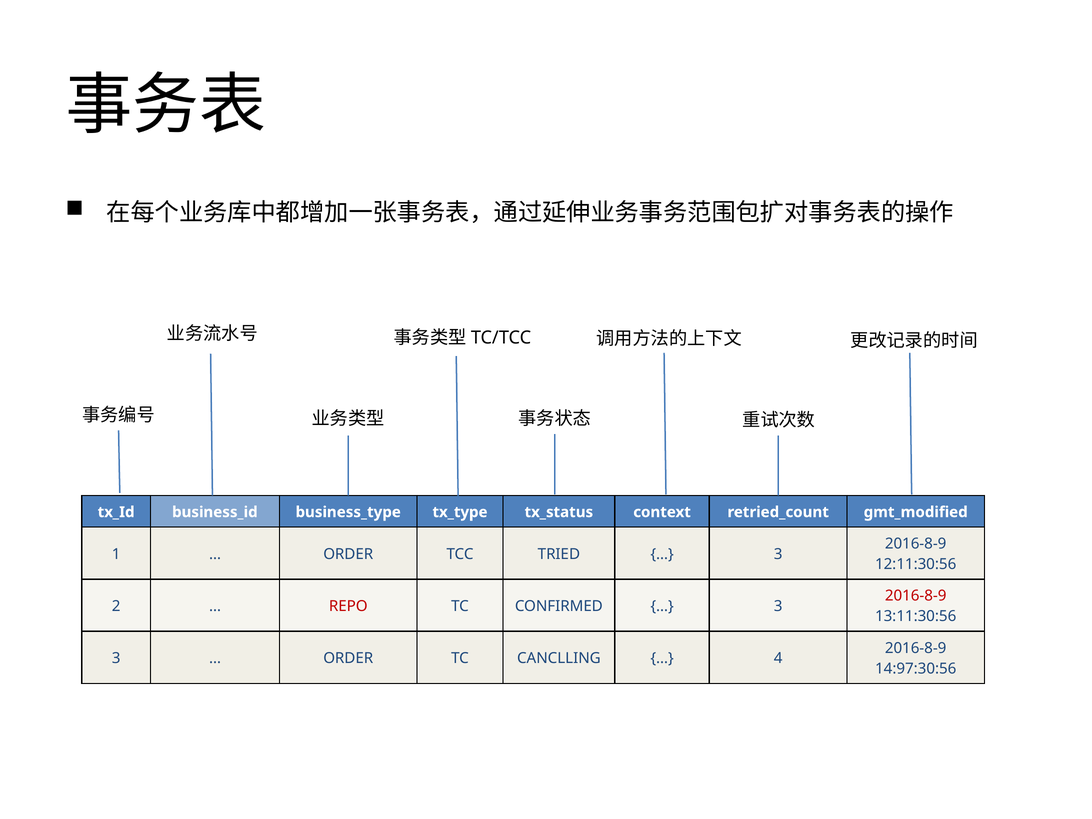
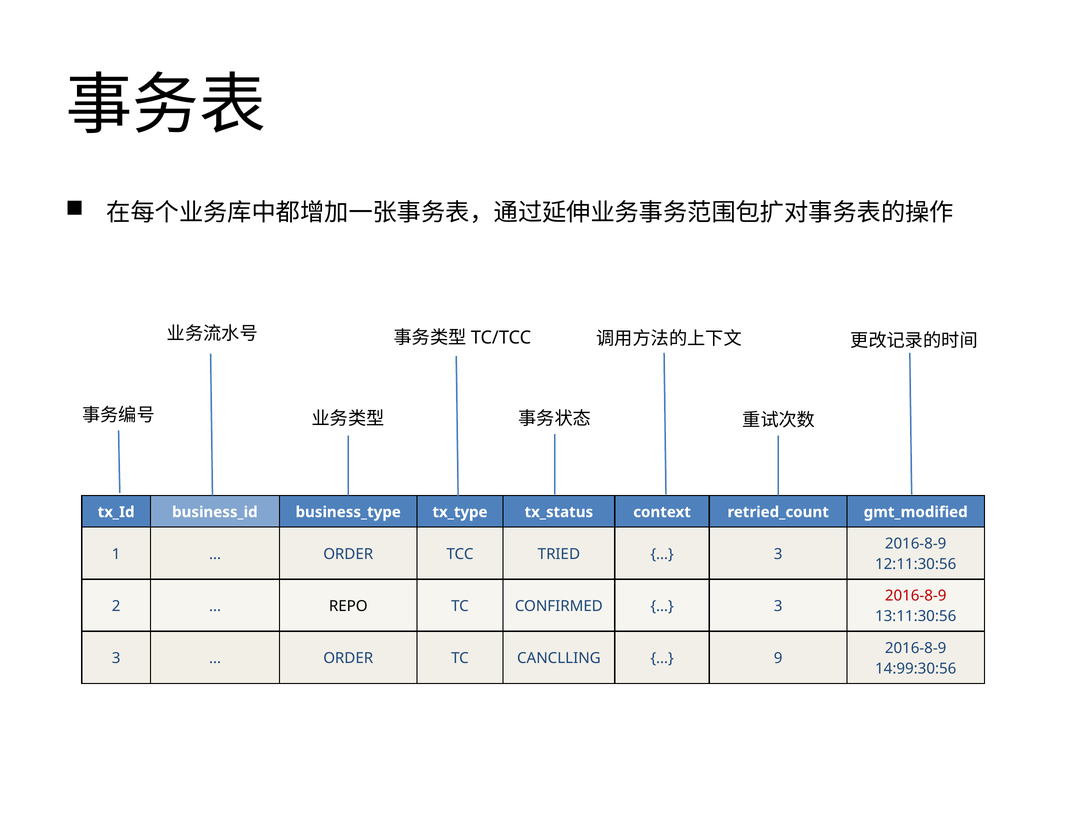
REPO colour: red -> black
4: 4 -> 9
14:97:30:56: 14:97:30:56 -> 14:99:30:56
